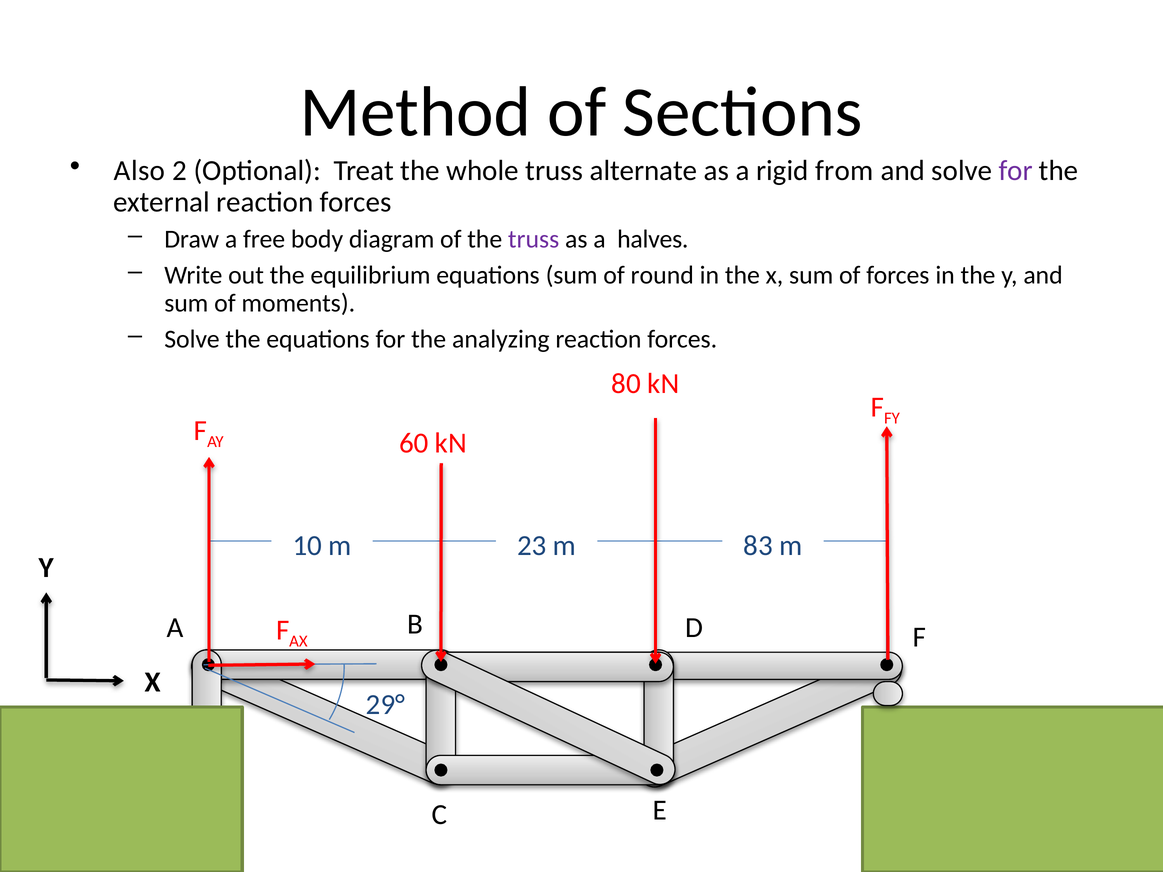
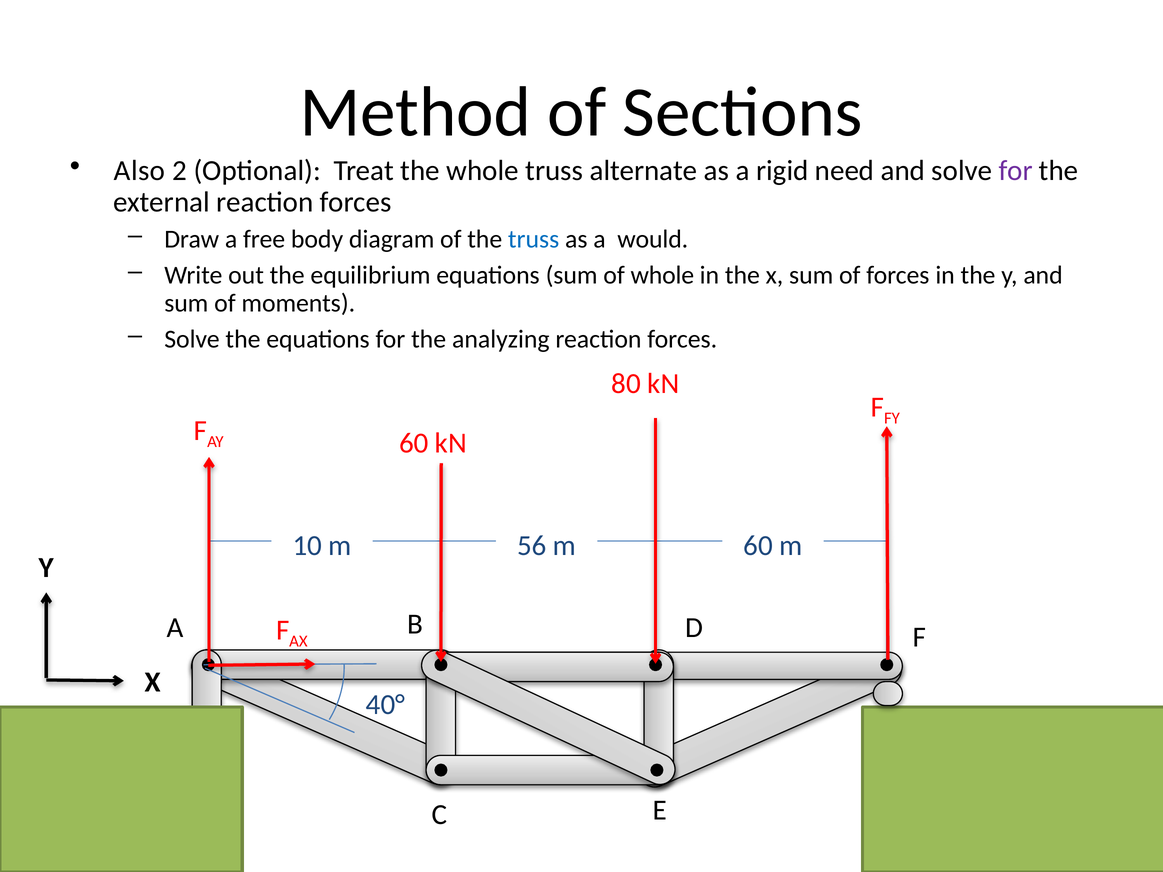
from: from -> need
truss at (534, 239) colour: purple -> blue
halves: halves -> would
of round: round -> whole
23: 23 -> 56
m 83: 83 -> 60
29°: 29° -> 40°
